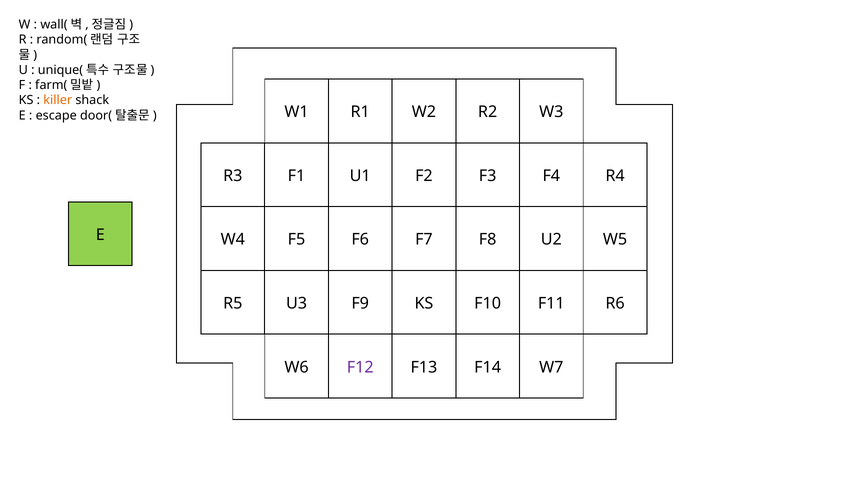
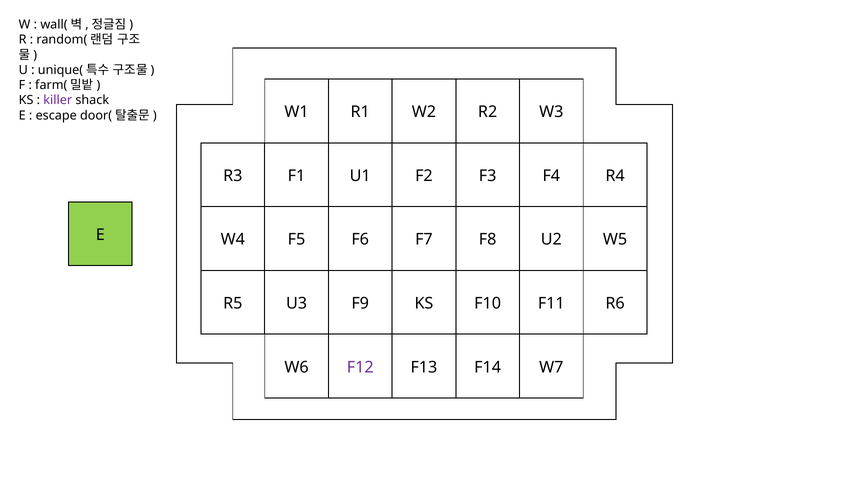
killer colour: orange -> purple
